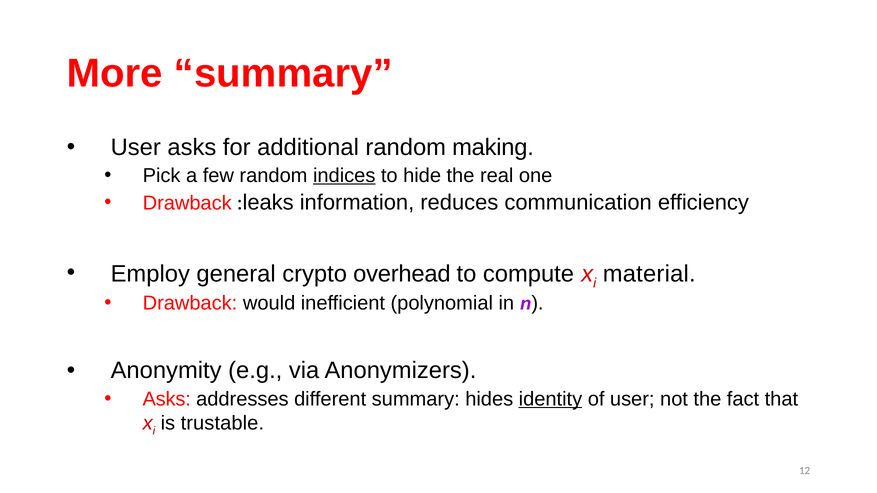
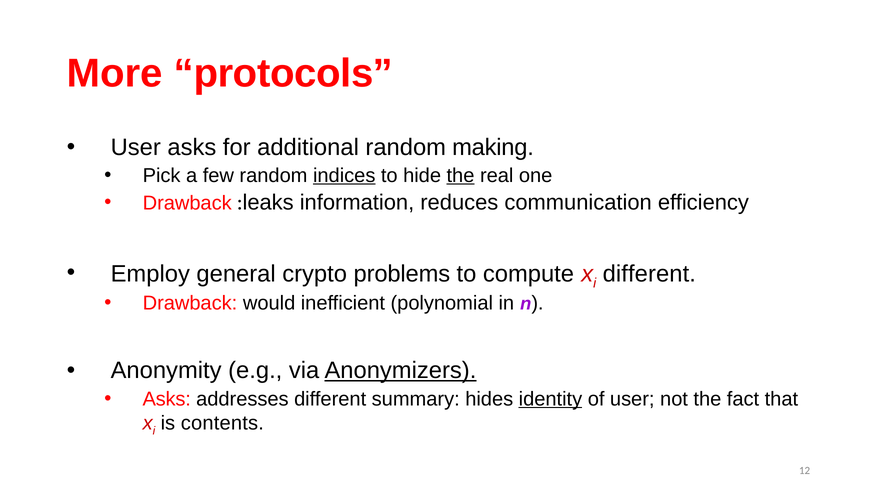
More summary: summary -> protocols
the at (461, 176) underline: none -> present
overhead: overhead -> problems
material at (649, 274): material -> different
Anonymizers underline: none -> present
trustable: trustable -> contents
